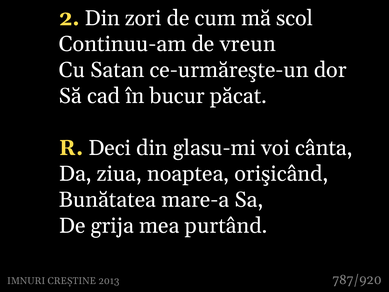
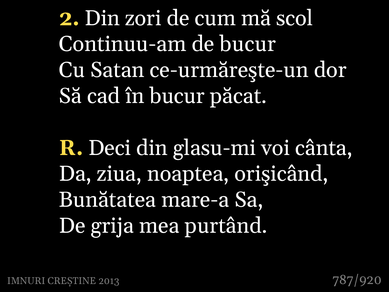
de vreun: vreun -> bucur
